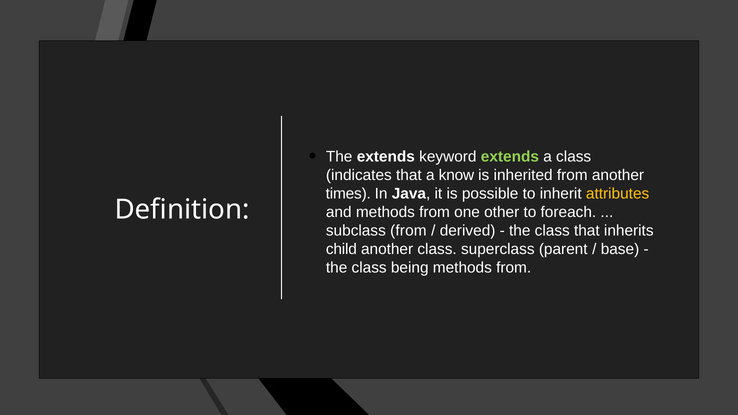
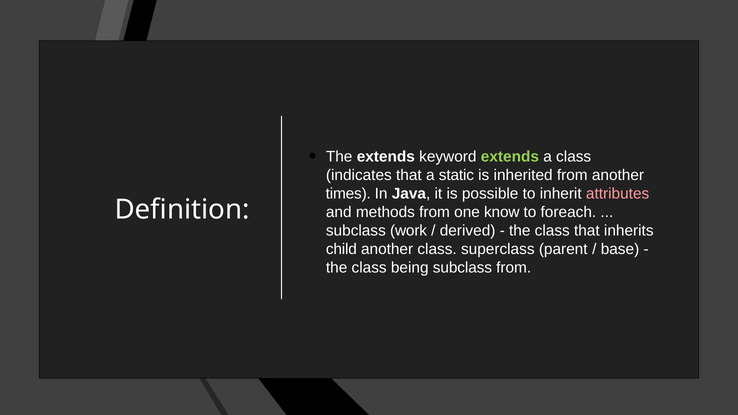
know: know -> static
attributes colour: yellow -> pink
other: other -> know
subclass from: from -> work
being methods: methods -> subclass
